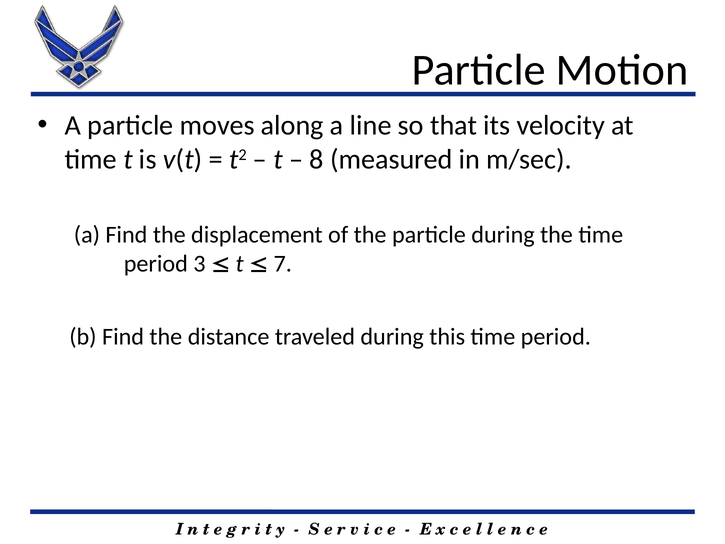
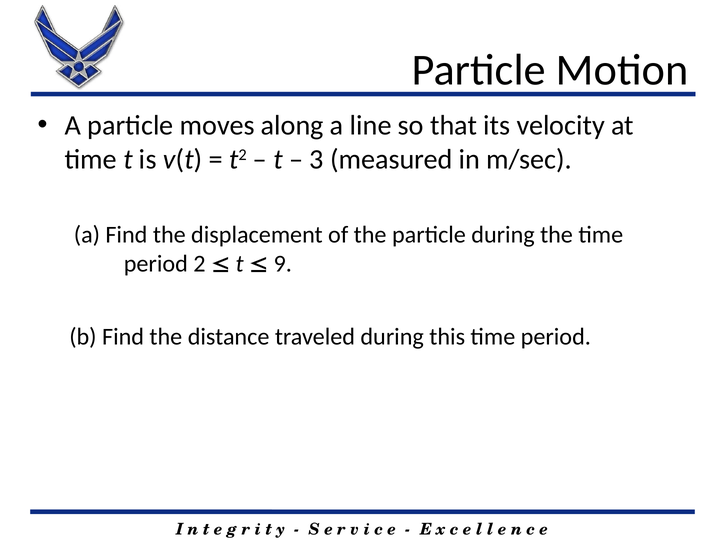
8: 8 -> 3
3: 3 -> 2
7: 7 -> 9
